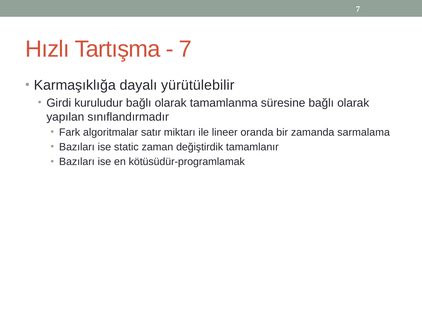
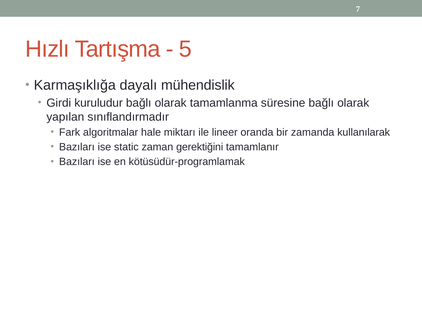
7 at (185, 49): 7 -> 5
yürütülebilir: yürütülebilir -> mühendislik
satır: satır -> hale
sarmalama: sarmalama -> kullanılarak
değiştirdik: değiştirdik -> gerektiğini
